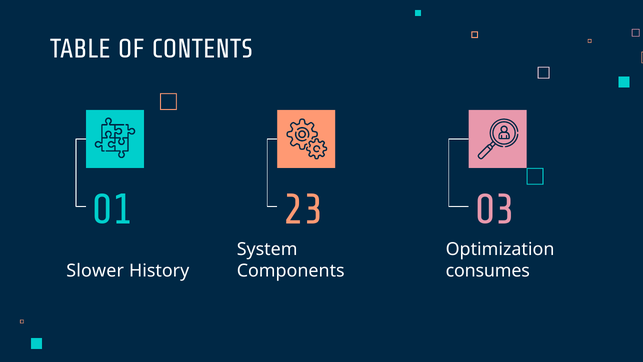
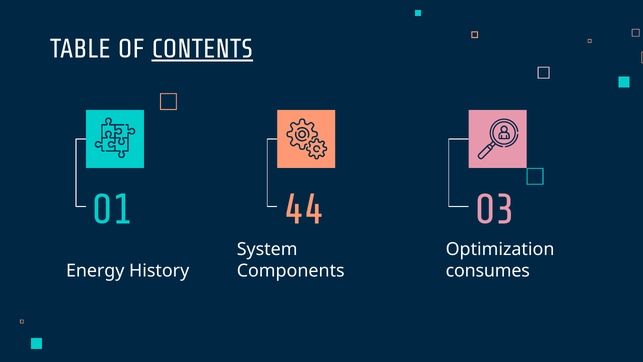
CONTENTS underline: none -> present
23: 23 -> 44
Slower: Slower -> Energy
